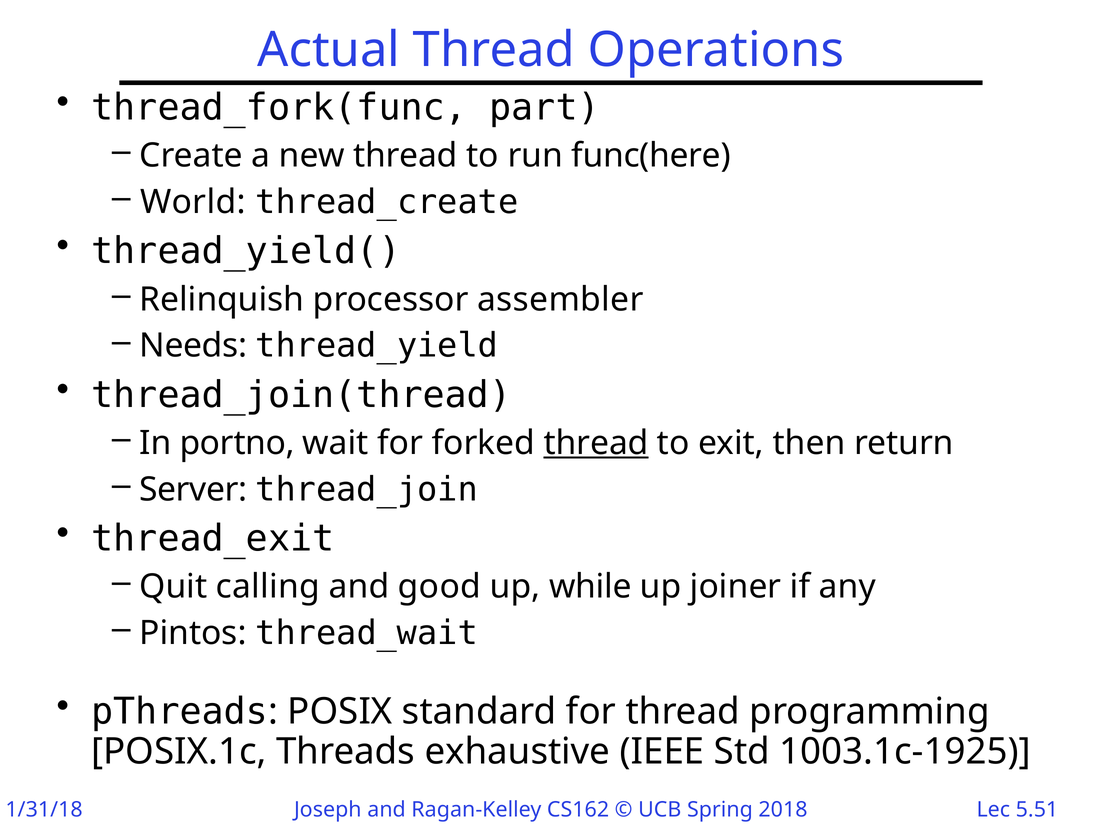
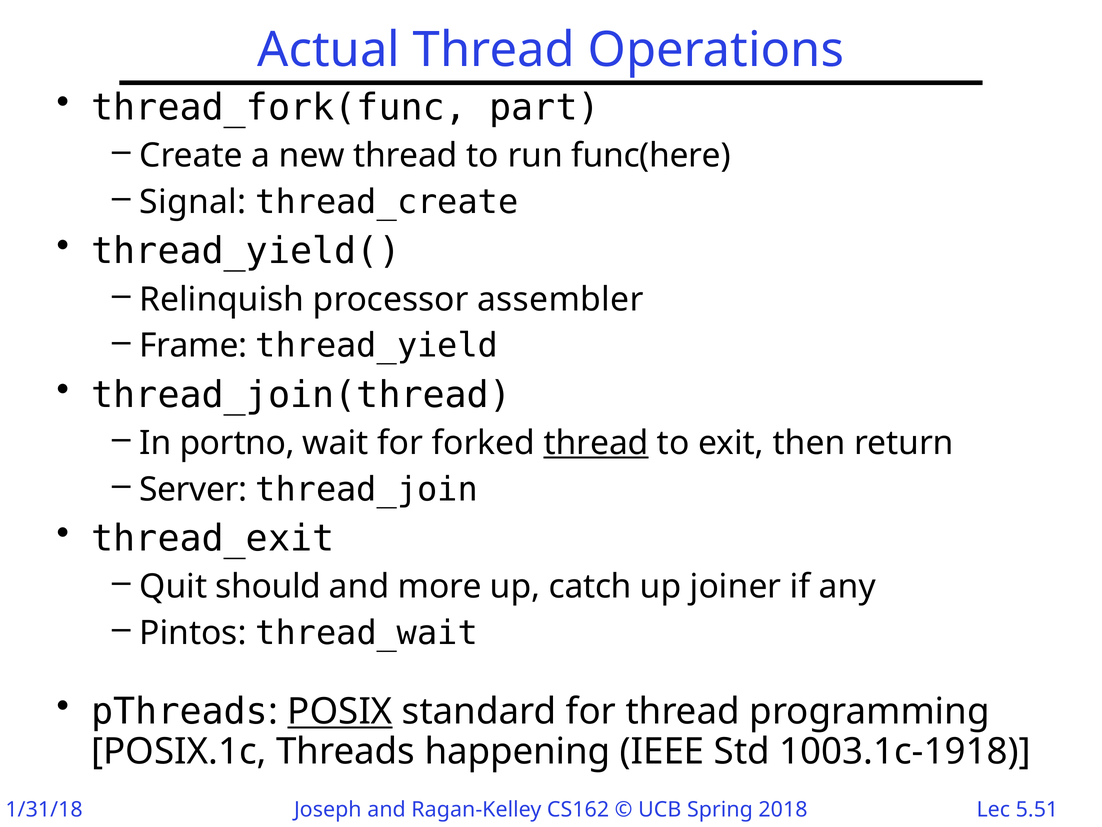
World: World -> Signal
Needs: Needs -> Frame
calling: calling -> should
good: good -> more
while: while -> catch
POSIX underline: none -> present
exhaustive: exhaustive -> happening
1003.1c-1925: 1003.1c-1925 -> 1003.1c-1918
